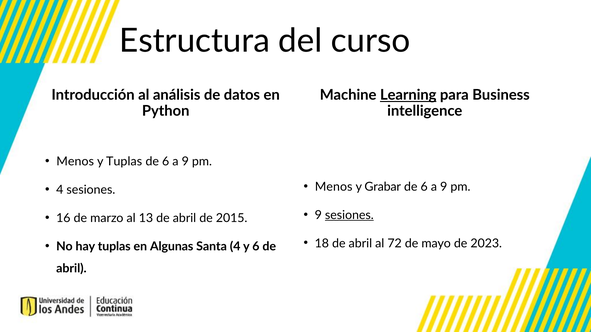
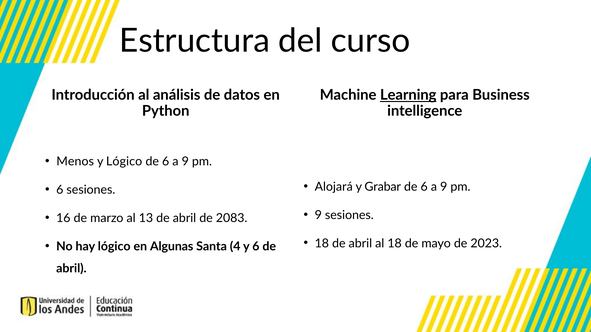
y Tuplas: Tuplas -> Lógico
Menos at (334, 187): Menos -> Alojará
4 at (60, 190): 4 -> 6
sesiones at (349, 215) underline: present -> none
2015: 2015 -> 2083
al 72: 72 -> 18
hay tuplas: tuplas -> lógico
